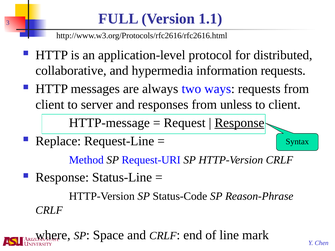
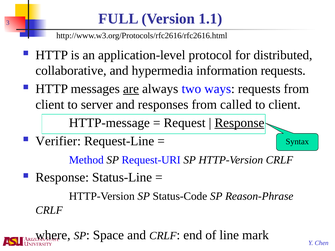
are underline: none -> present
unless: unless -> called
Replace: Replace -> Verifier
